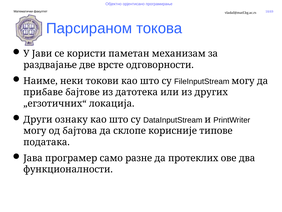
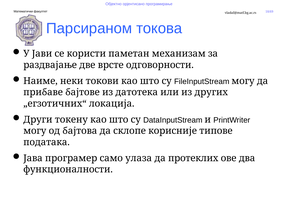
ознаку: ознаку -> токену
разне: разне -> улаза
